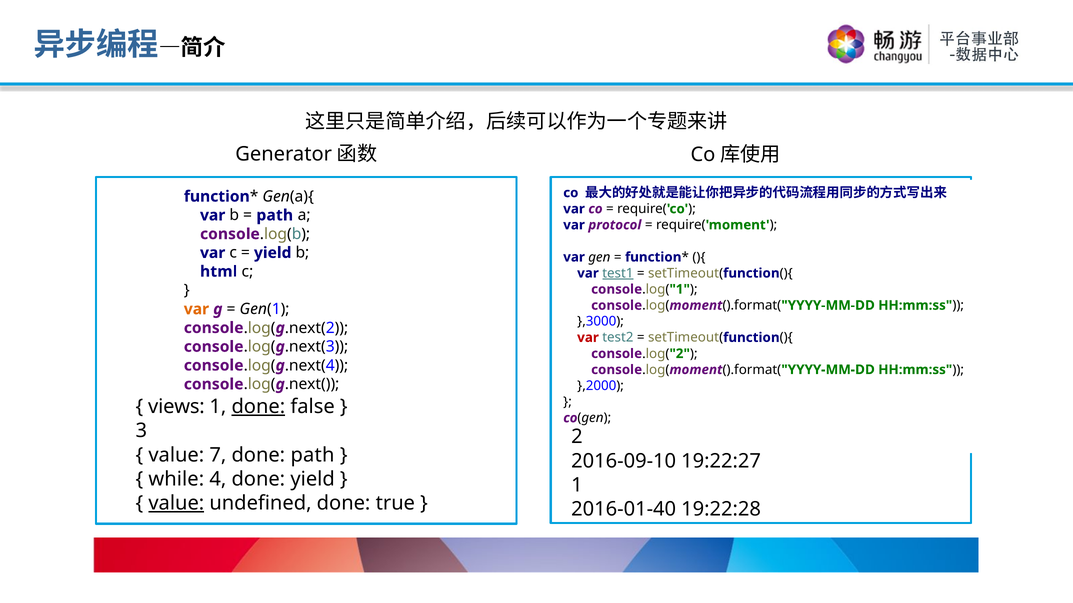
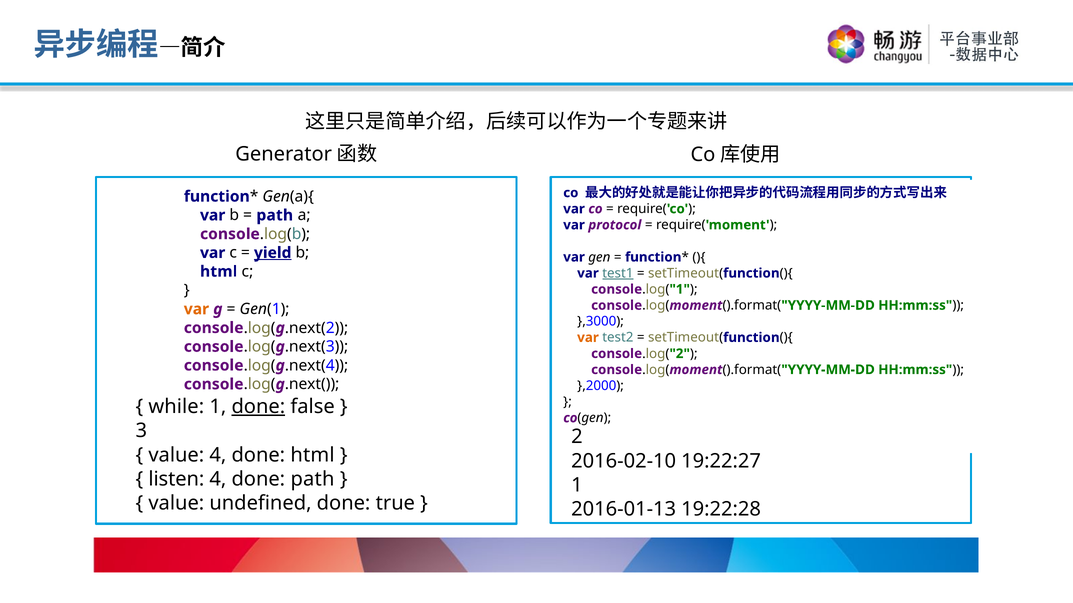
yield at (273, 253) underline: none -> present
var at (588, 338) colour: red -> orange
views: views -> while
value 7: 7 -> 4
done path: path -> html
2016-09-10: 2016-09-10 -> 2016-02-10
while: while -> listen
done yield: yield -> path
value at (176, 504) underline: present -> none
2016-01-40: 2016-01-40 -> 2016-01-13
